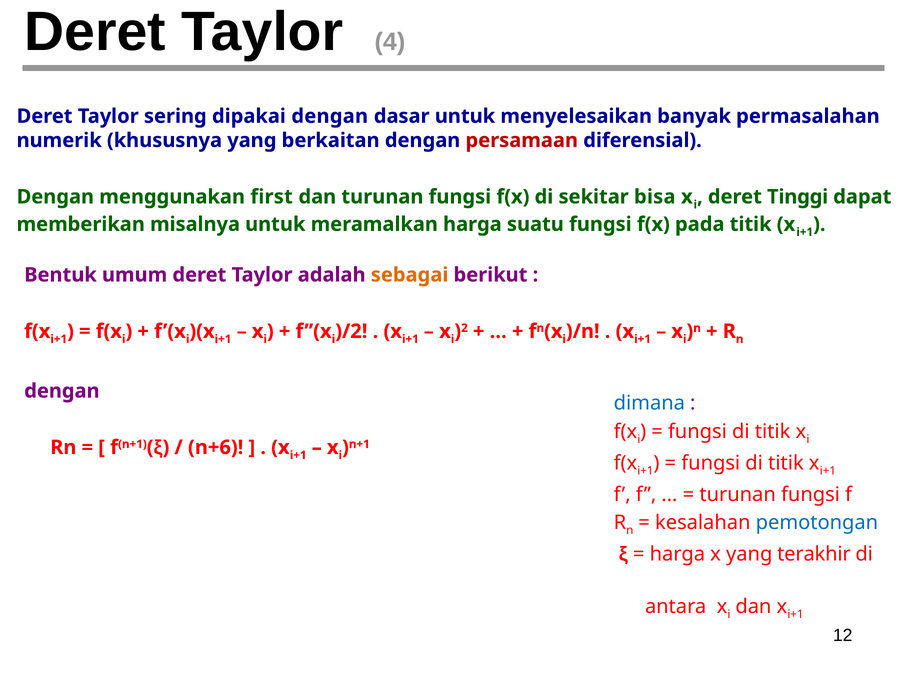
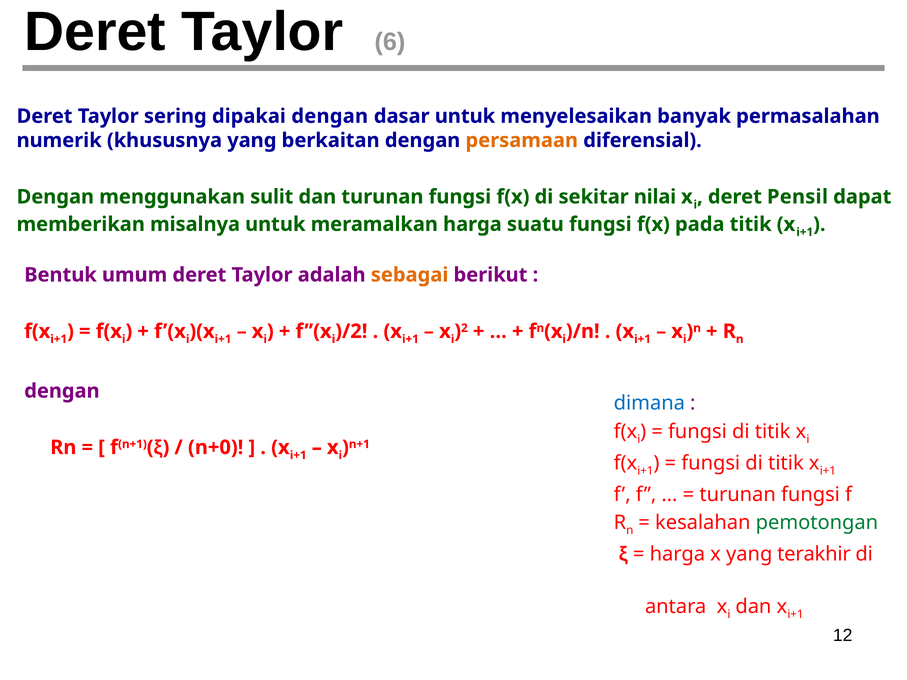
4: 4 -> 6
persamaan colour: red -> orange
first: first -> sulit
bisa: bisa -> nilai
Tinggi: Tinggi -> Pensil
n+6: n+6 -> n+0
pemotongan colour: blue -> green
